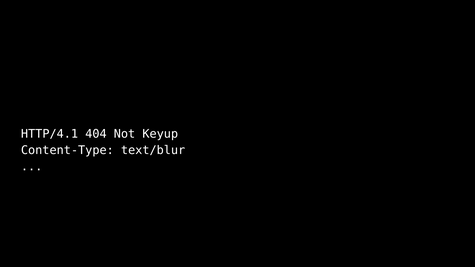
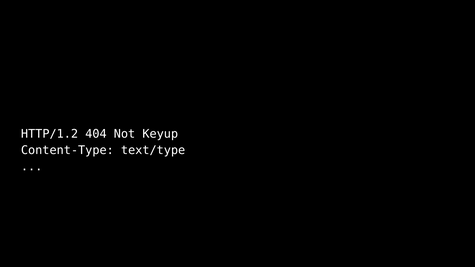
HTTP/4.1: HTTP/4.1 -> HTTP/1.2
text/blur: text/blur -> text/type
